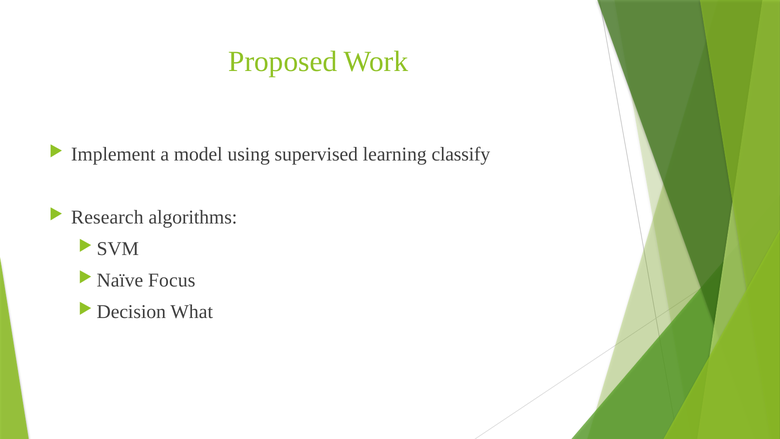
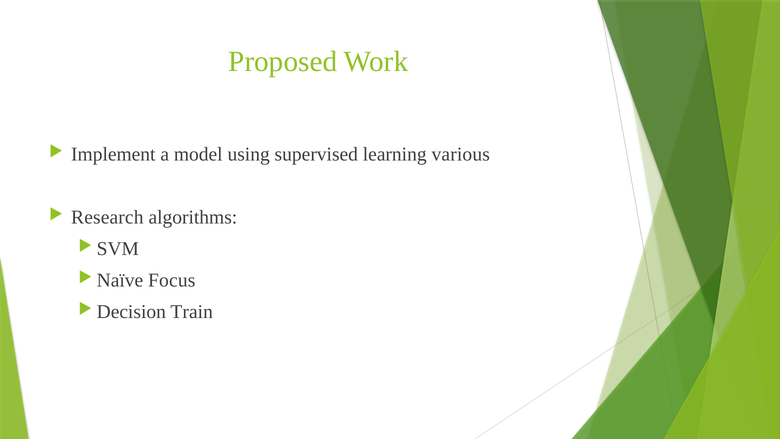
classify: classify -> various
What: What -> Train
